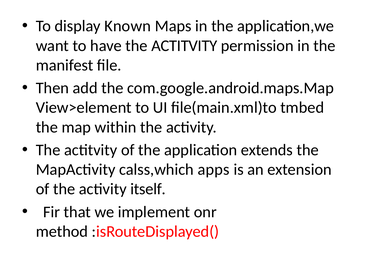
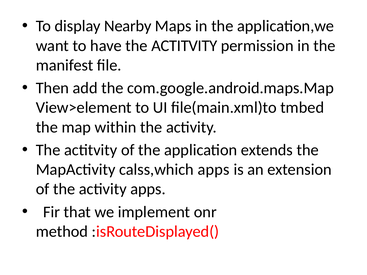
Known: Known -> Nearby
activity itself: itself -> apps
